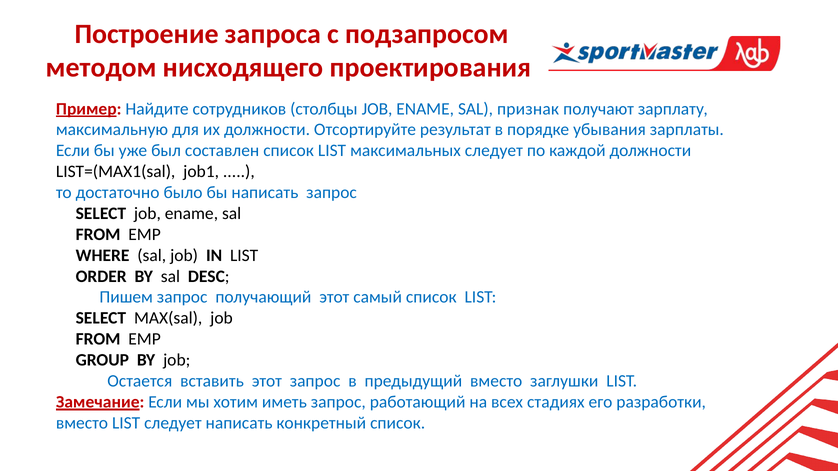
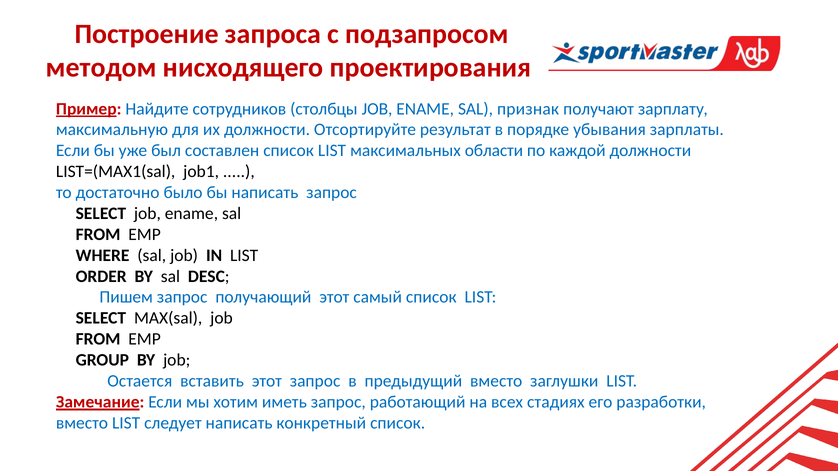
максимальных следует: следует -> области
